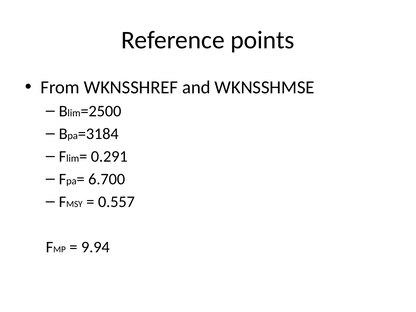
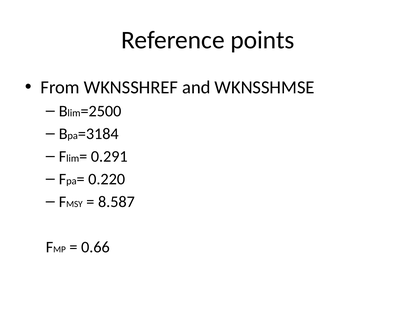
6.700: 6.700 -> 0.220
0.557: 0.557 -> 8.587
9.94: 9.94 -> 0.66
